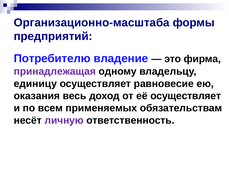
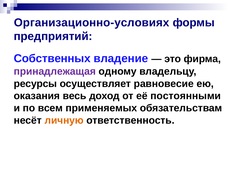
Организационно-масштаба: Организационно-масштаба -> Организационно-условиях
Потребителю: Потребителю -> Собственных
единицу: единицу -> ресурсы
её осуществляет: осуществляет -> постоянными
личную colour: purple -> orange
